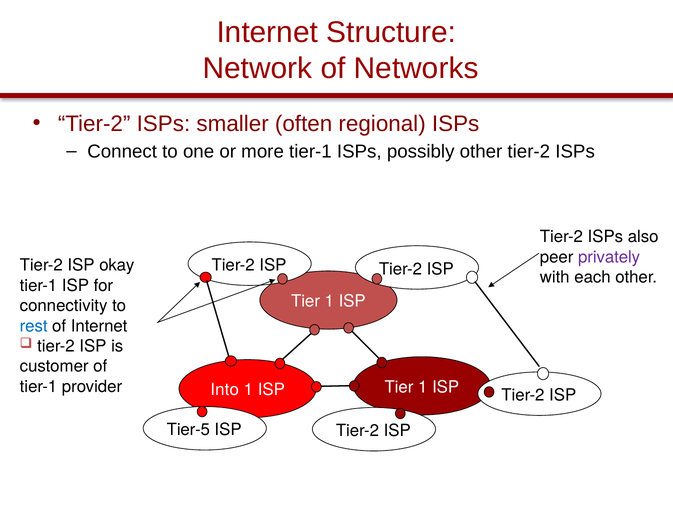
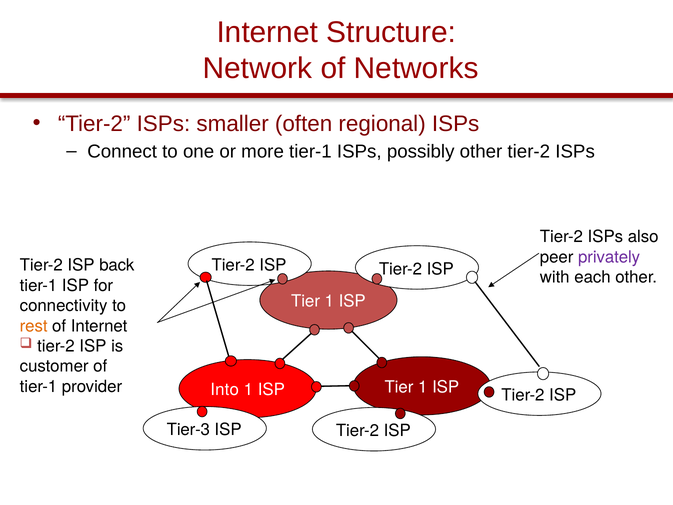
okay: okay -> back
rest colour: blue -> orange
Tier-5: Tier-5 -> Tier-3
